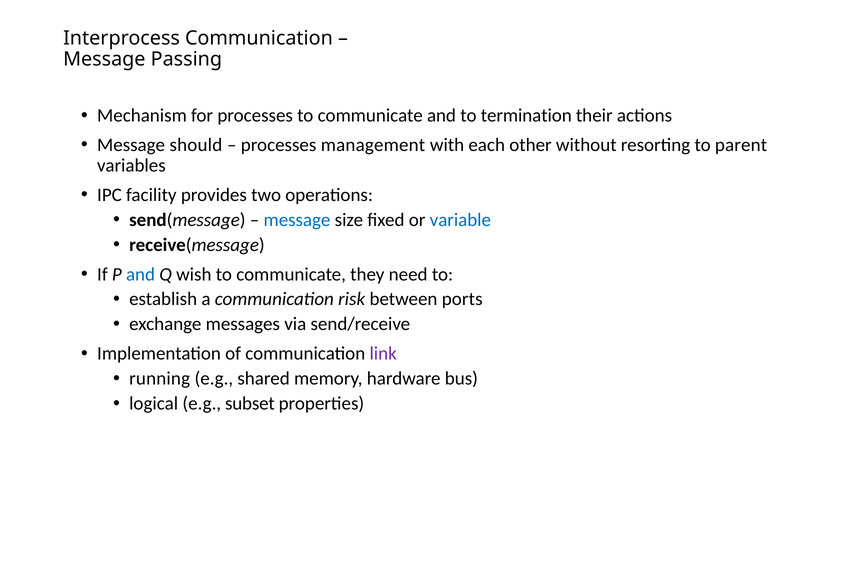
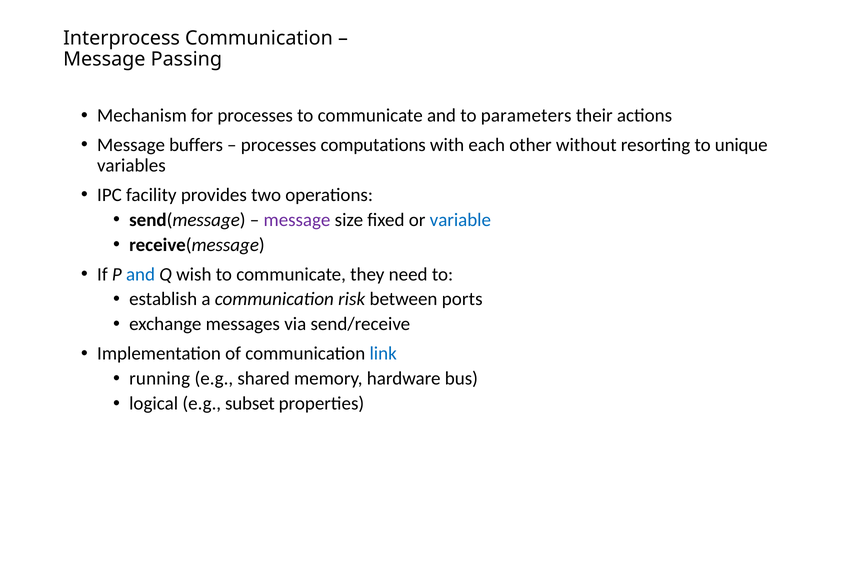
termination: termination -> parameters
should: should -> buffers
management: management -> computations
parent: parent -> unique
message at (297, 220) colour: blue -> purple
link colour: purple -> blue
